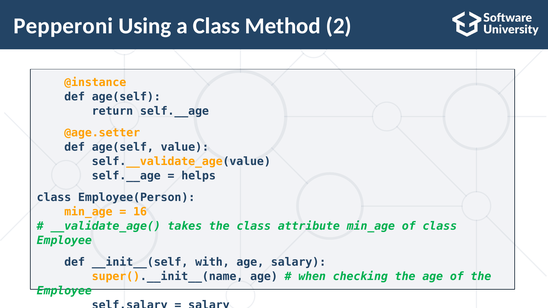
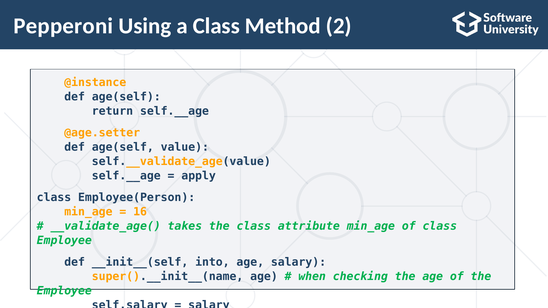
helps: helps -> apply
with: with -> into
